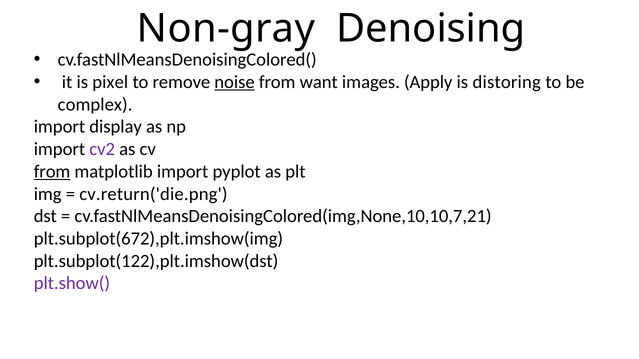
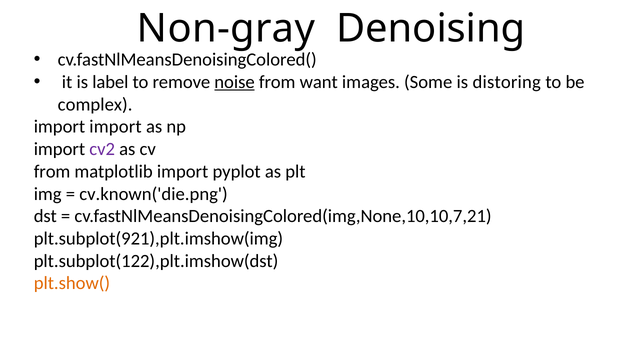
pixel: pixel -> label
Apply: Apply -> Some
import display: display -> import
from at (52, 172) underline: present -> none
cv.return('die.png: cv.return('die.png -> cv.known('die.png
plt.subplot(672),plt.imshow(img: plt.subplot(672),plt.imshow(img -> plt.subplot(921),plt.imshow(img
plt.show( colour: purple -> orange
